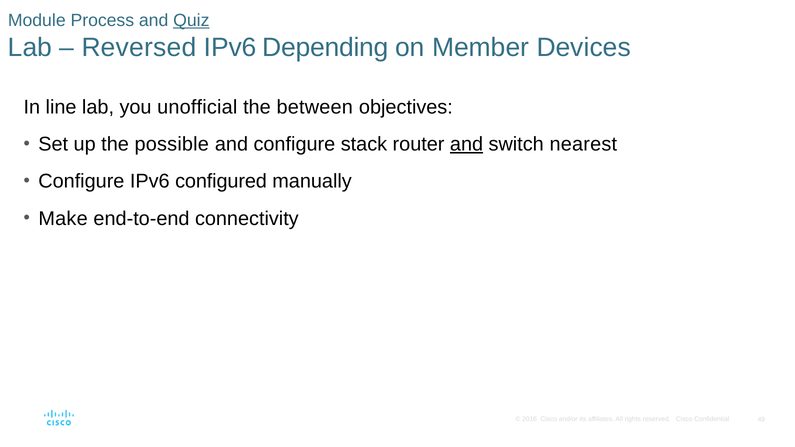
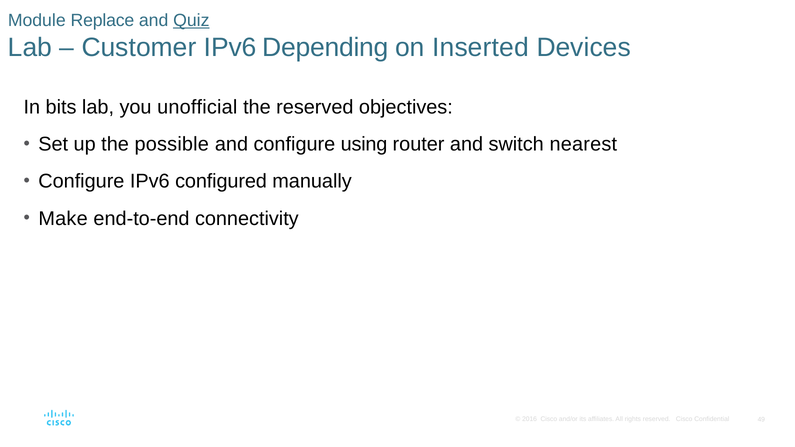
Process: Process -> Replace
Reversed: Reversed -> Customer
Member: Member -> Inserted
line: line -> bits
the between: between -> reserved
stack: stack -> using
and at (467, 144) underline: present -> none
